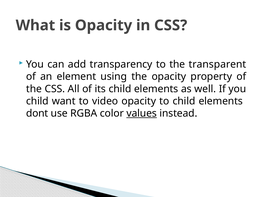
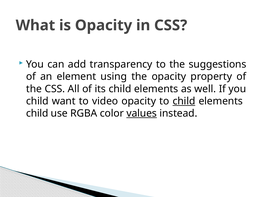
transparent: transparent -> suggestions
child at (184, 101) underline: none -> present
dont at (37, 113): dont -> child
